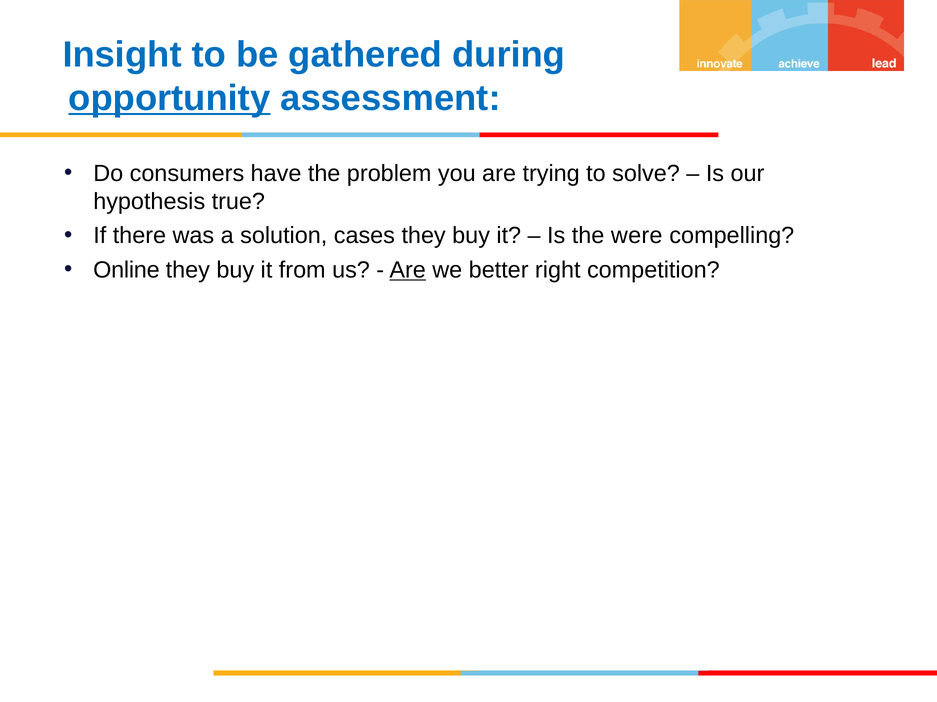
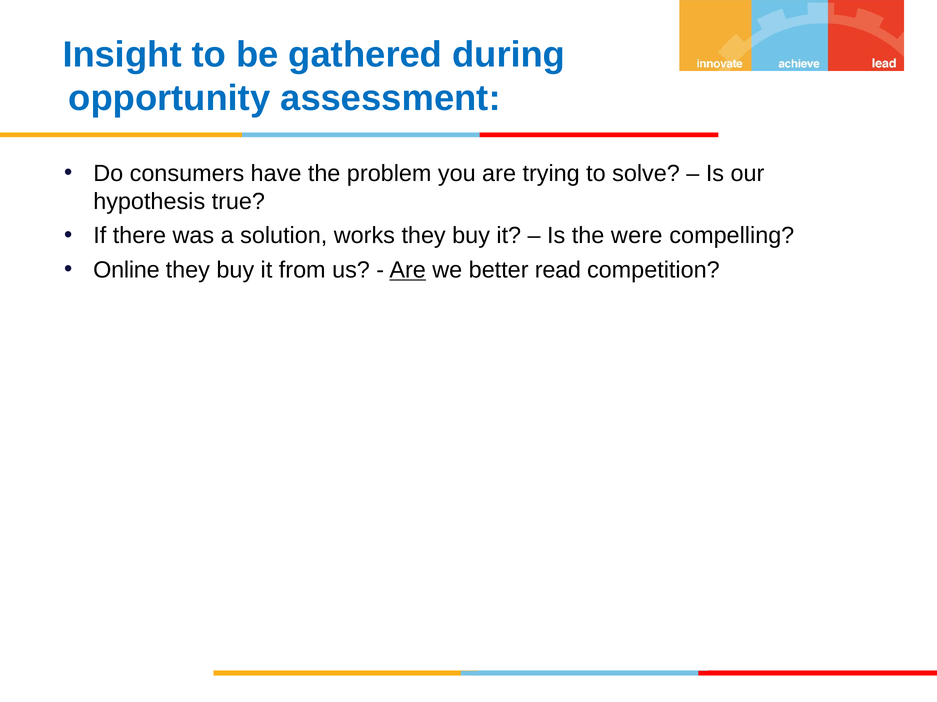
opportunity underline: present -> none
cases: cases -> works
right: right -> read
